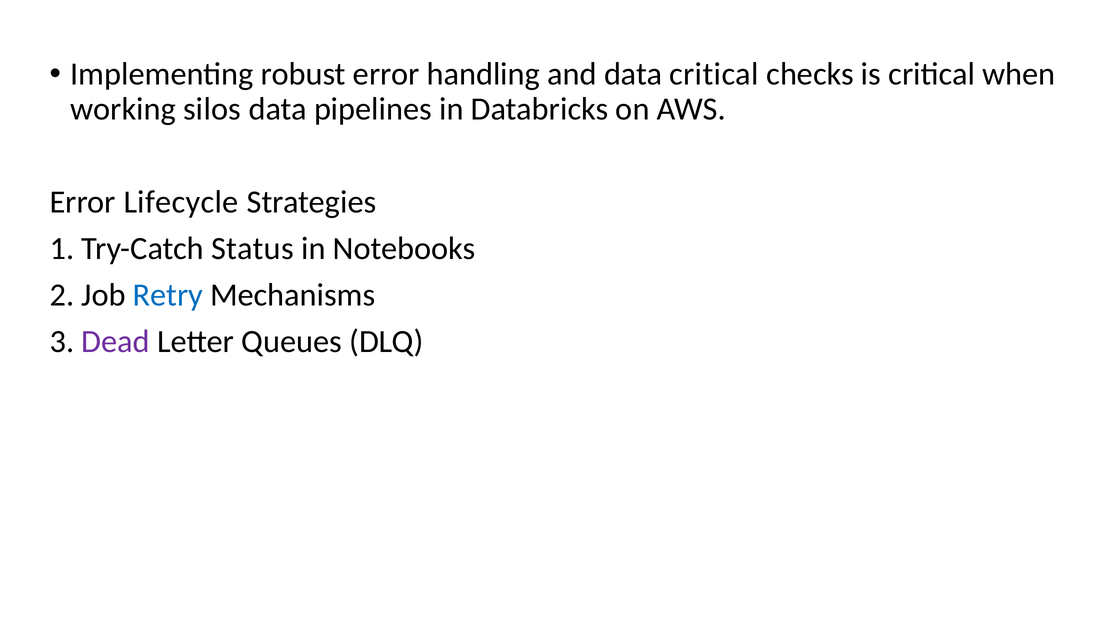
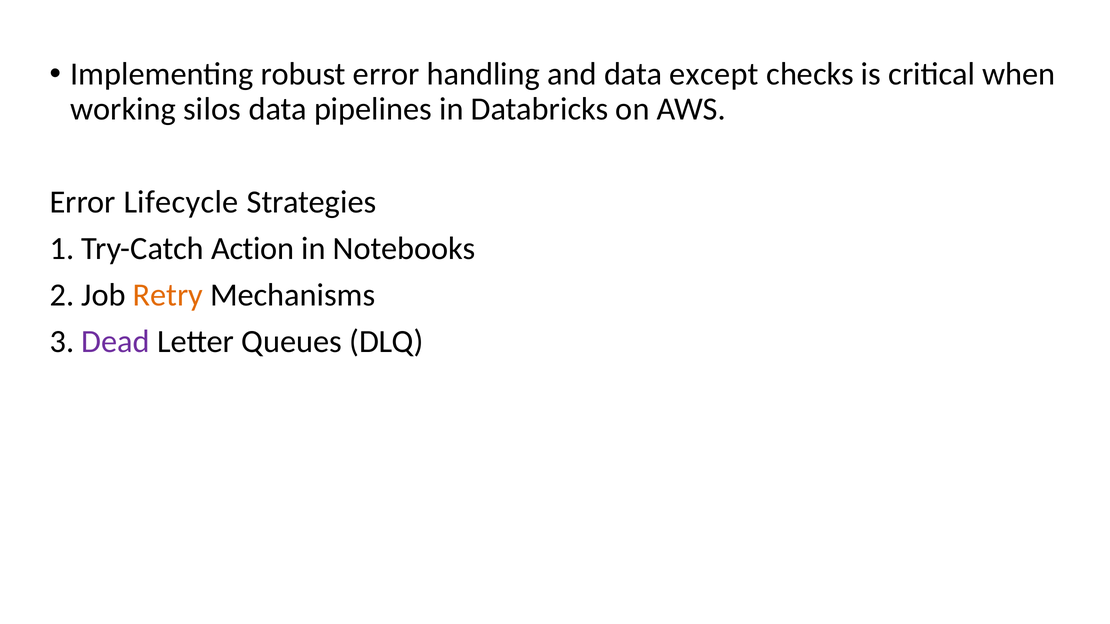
data critical: critical -> except
Status: Status -> Action
Retry colour: blue -> orange
